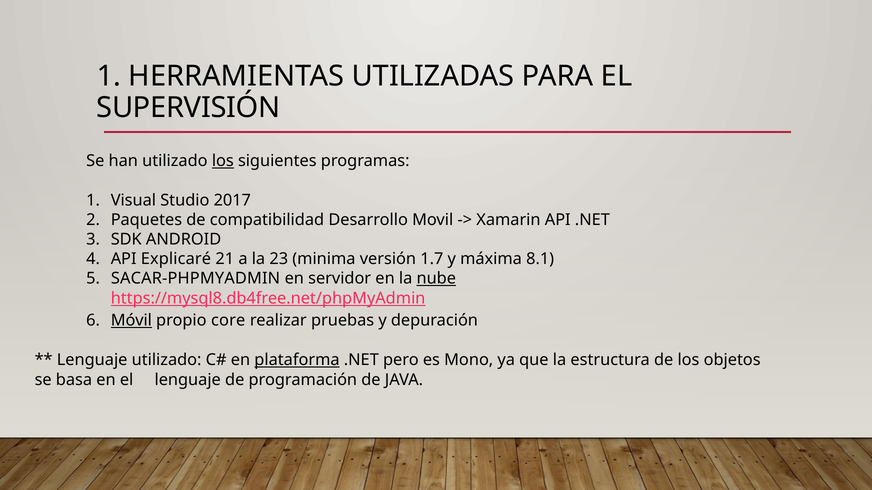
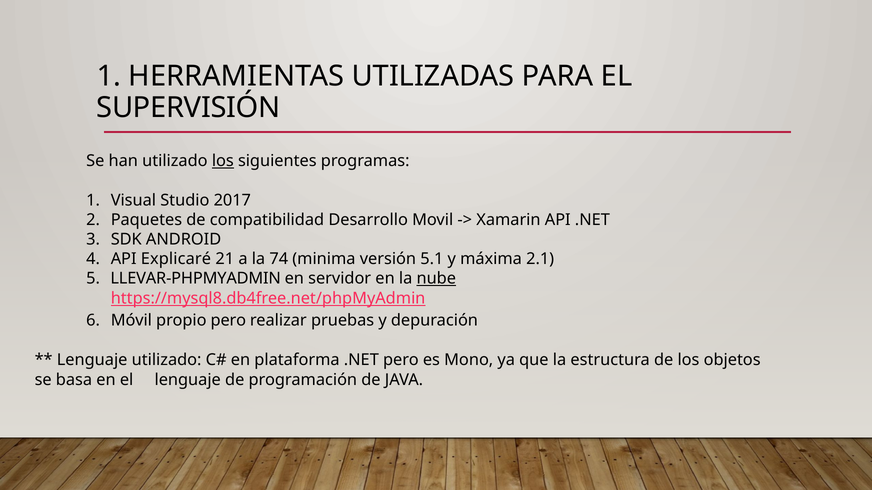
23: 23 -> 74
1.7: 1.7 -> 5.1
8.1: 8.1 -> 2.1
SACAR-PHPMYADMIN: SACAR-PHPMYADMIN -> LLEVAR-PHPMYADMIN
Móvil underline: present -> none
propio core: core -> pero
plataforma underline: present -> none
